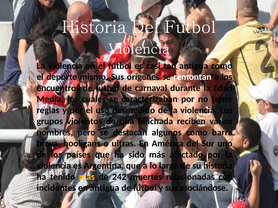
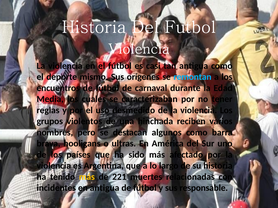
remontan colour: white -> light blue
242: 242 -> 221
asociándose: asociándose -> responsable
